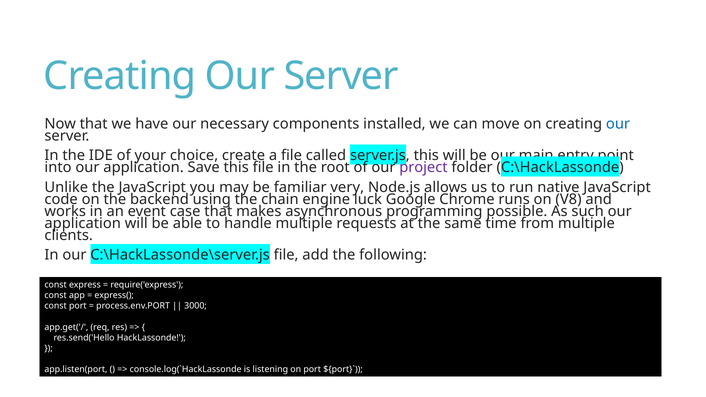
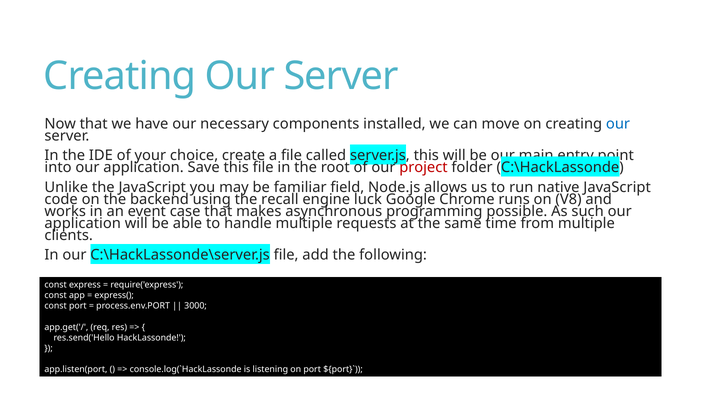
project colour: purple -> red
very: very -> field
chain: chain -> recall
